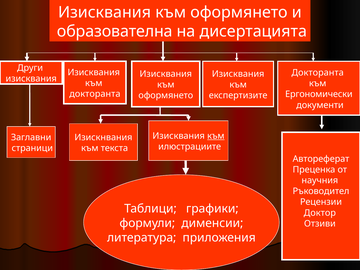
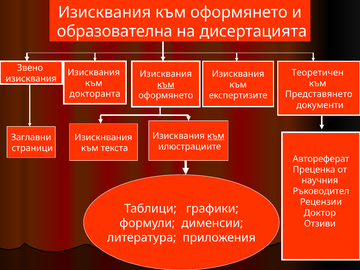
Други: Други -> Звено
Докторанта at (318, 73): Докторанта -> Теоретичен
към at (166, 85) underline: none -> present
Ергономически: Ергономически -> Представянето
